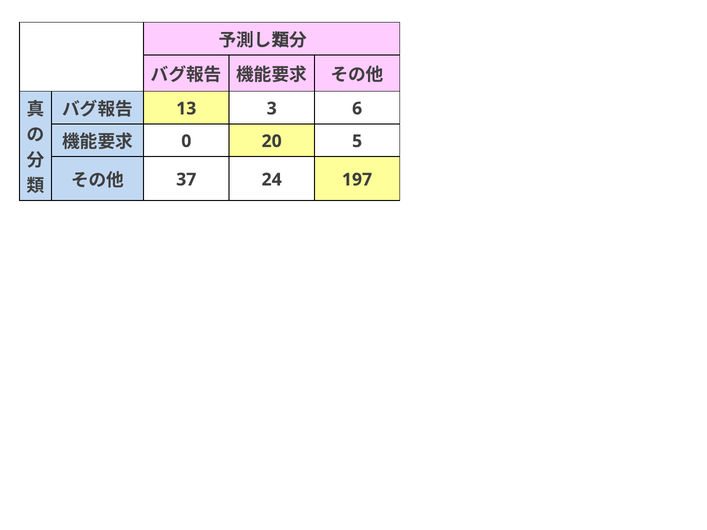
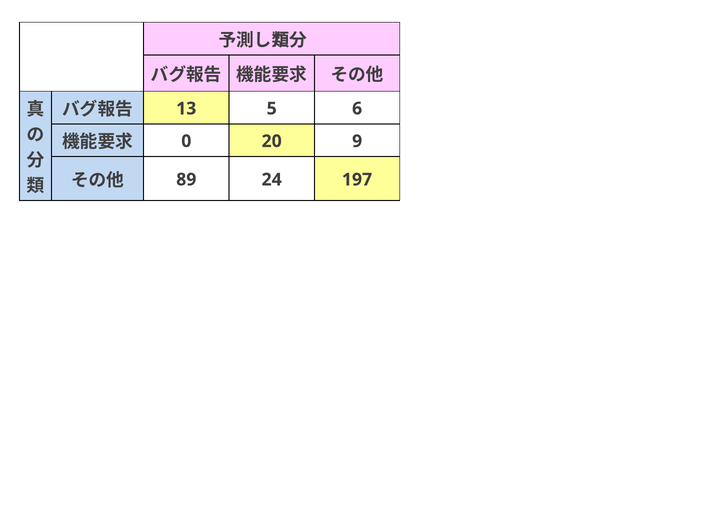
3: 3 -> 5
5: 5 -> 9
37: 37 -> 89
